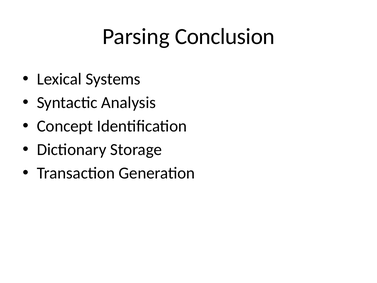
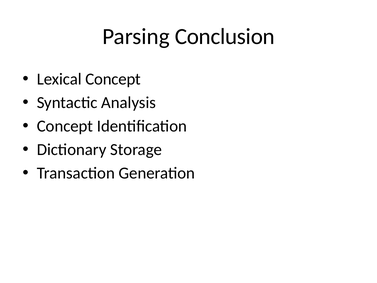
Lexical Systems: Systems -> Concept
